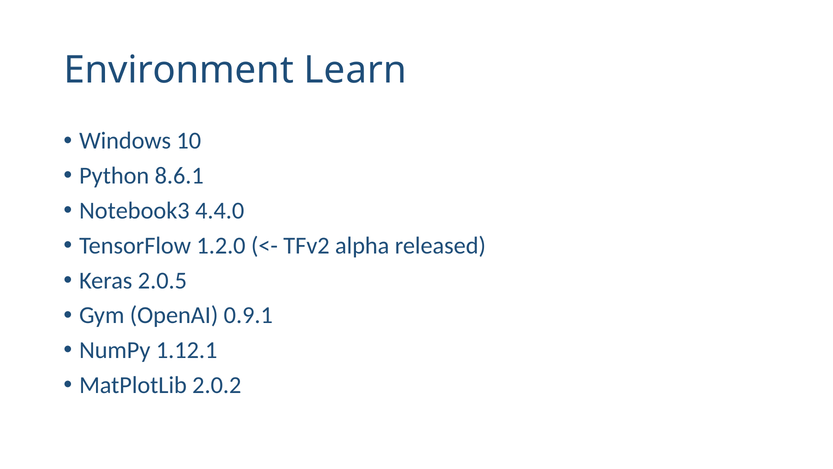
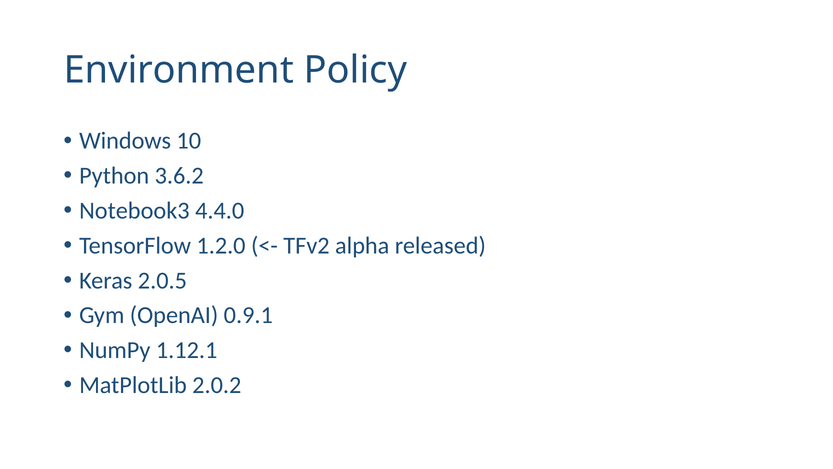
Learn: Learn -> Policy
8.6.1: 8.6.1 -> 3.6.2
